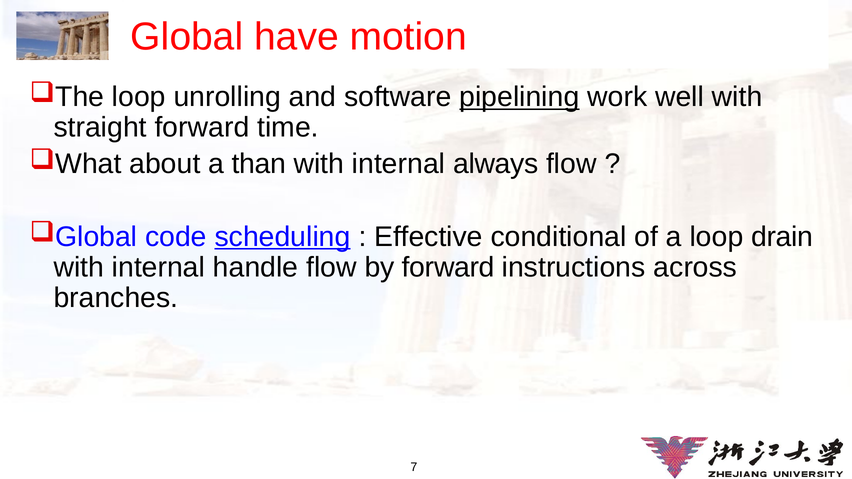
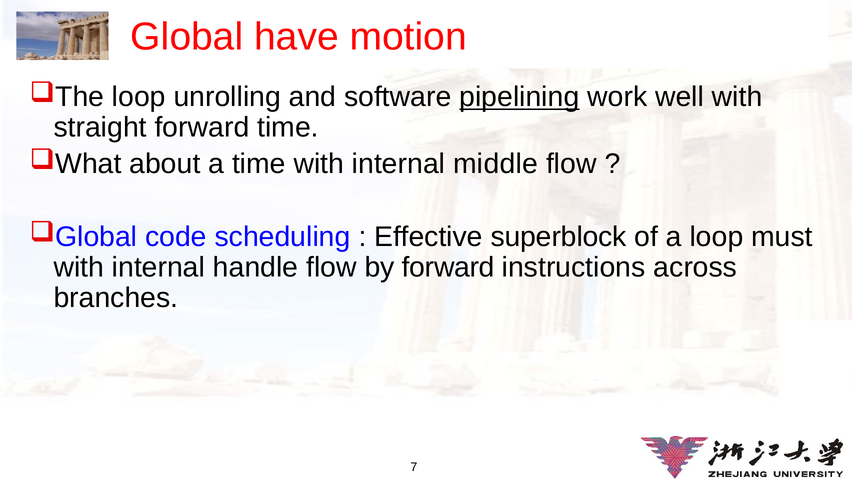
a than: than -> time
always: always -> middle
scheduling underline: present -> none
conditional: conditional -> superblock
drain: drain -> must
